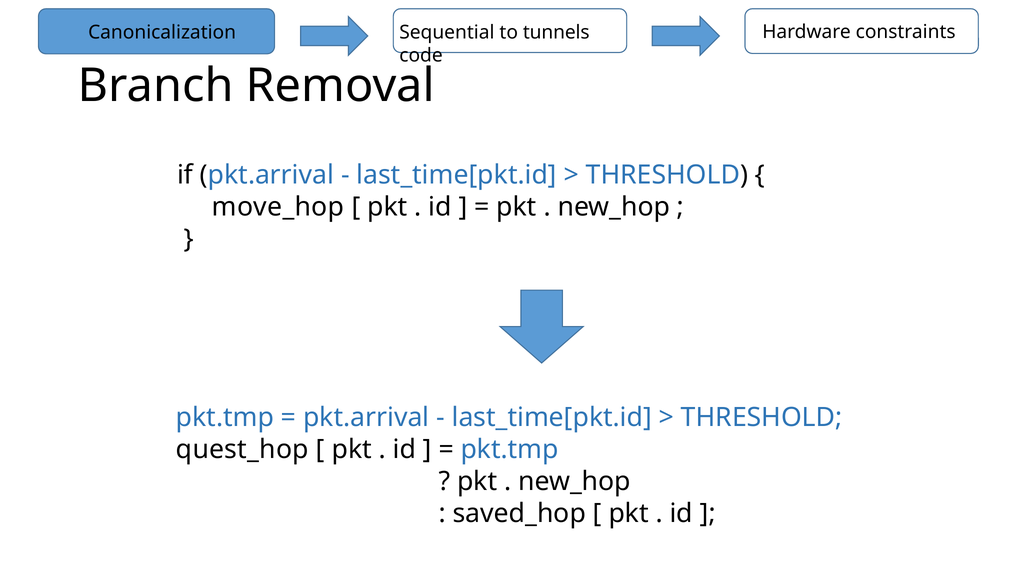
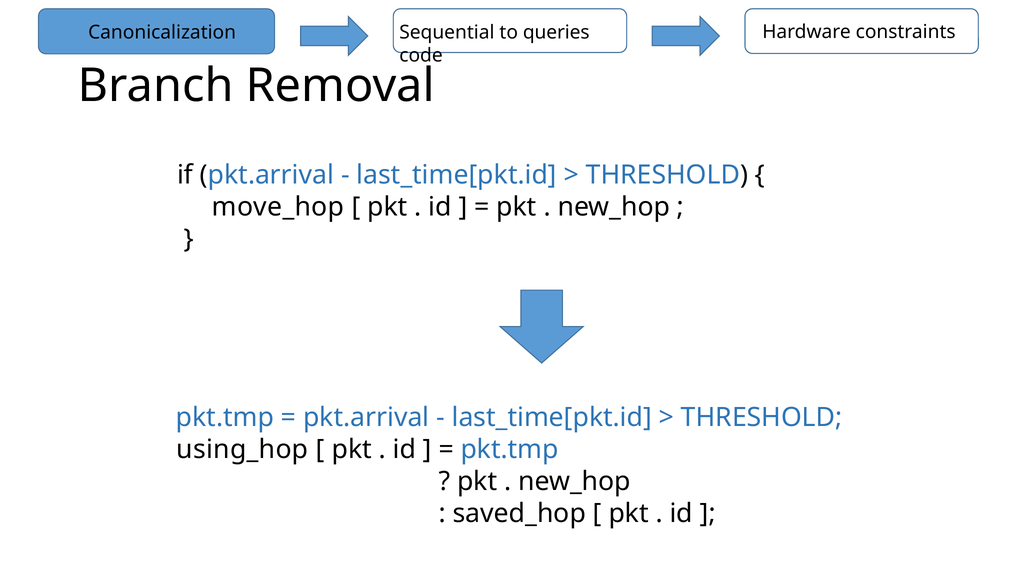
tunnels: tunnels -> queries
quest_hop: quest_hop -> using_hop
